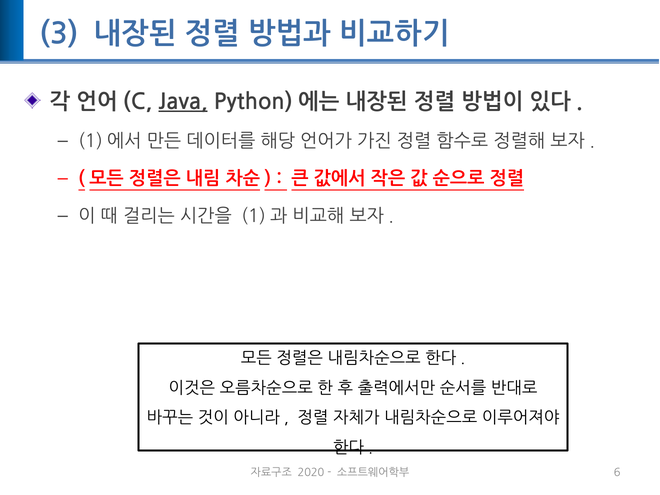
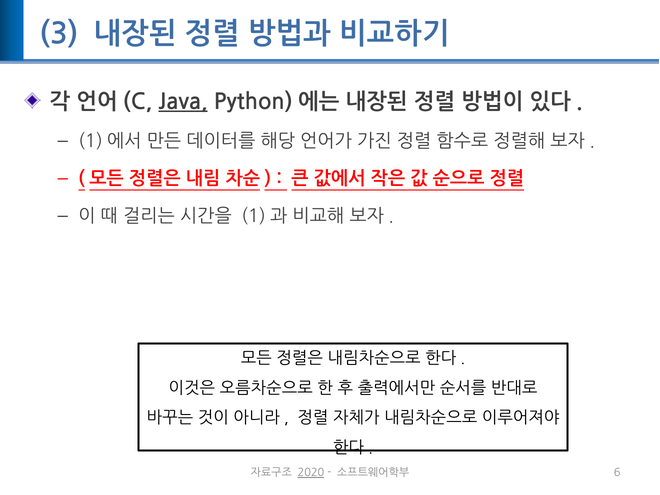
2020 underline: none -> present
